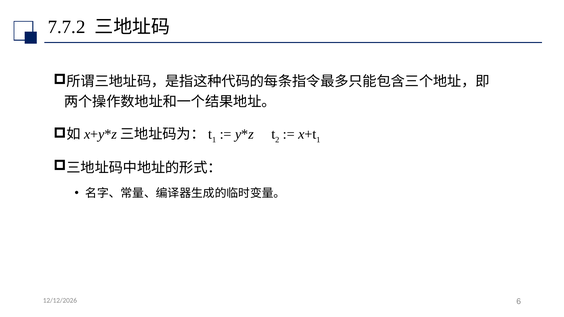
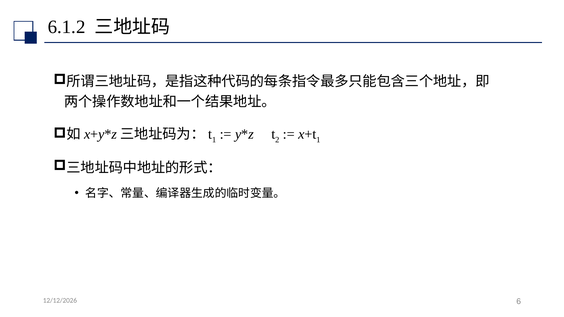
7.7.2: 7.7.2 -> 6.1.2
